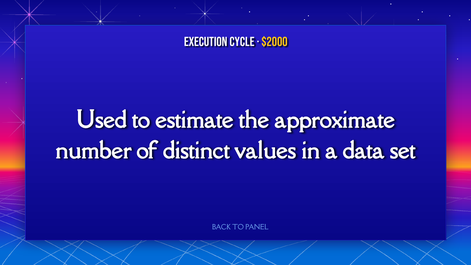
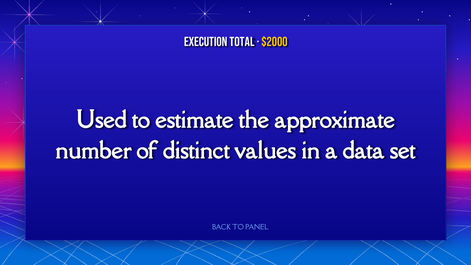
cycle: cycle -> total
